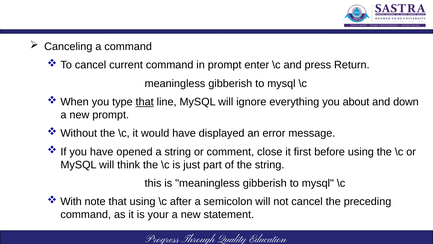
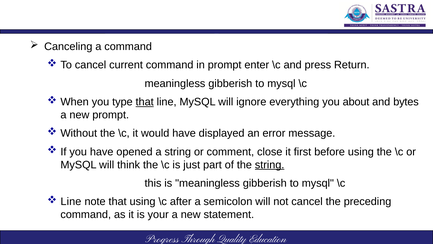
down: down -> bytes
string at (270, 165) underline: none -> present
With at (71, 201): With -> Line
